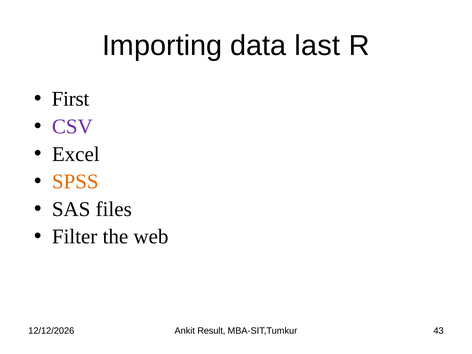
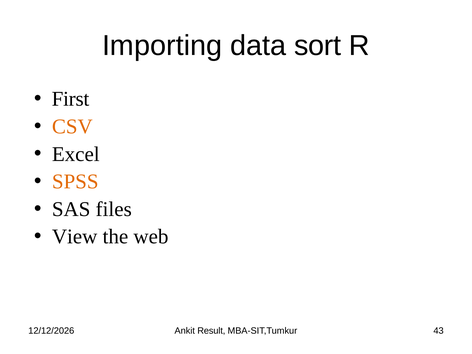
last: last -> sort
CSV colour: purple -> orange
Filter: Filter -> View
